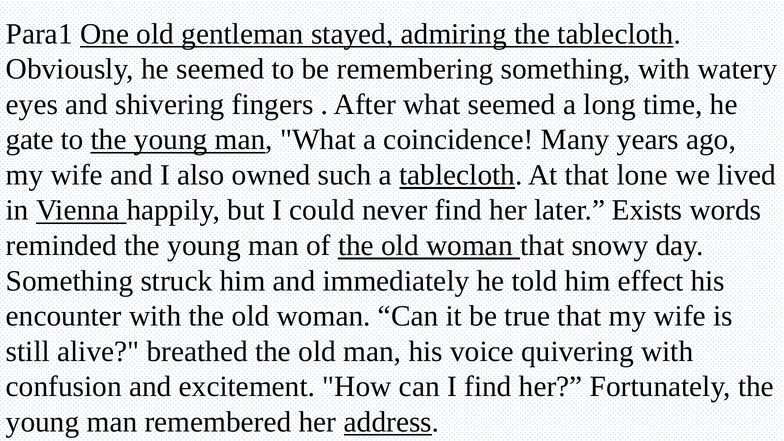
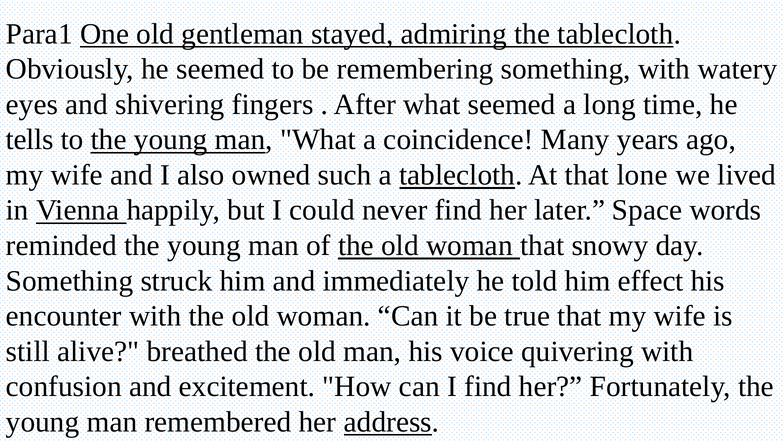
gate: gate -> tells
Exists: Exists -> Space
